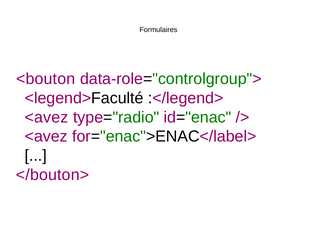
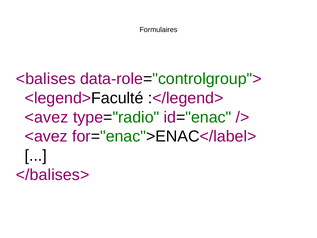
<bouton: <bouton -> <balises
</bouton>: </bouton> -> </balises>
